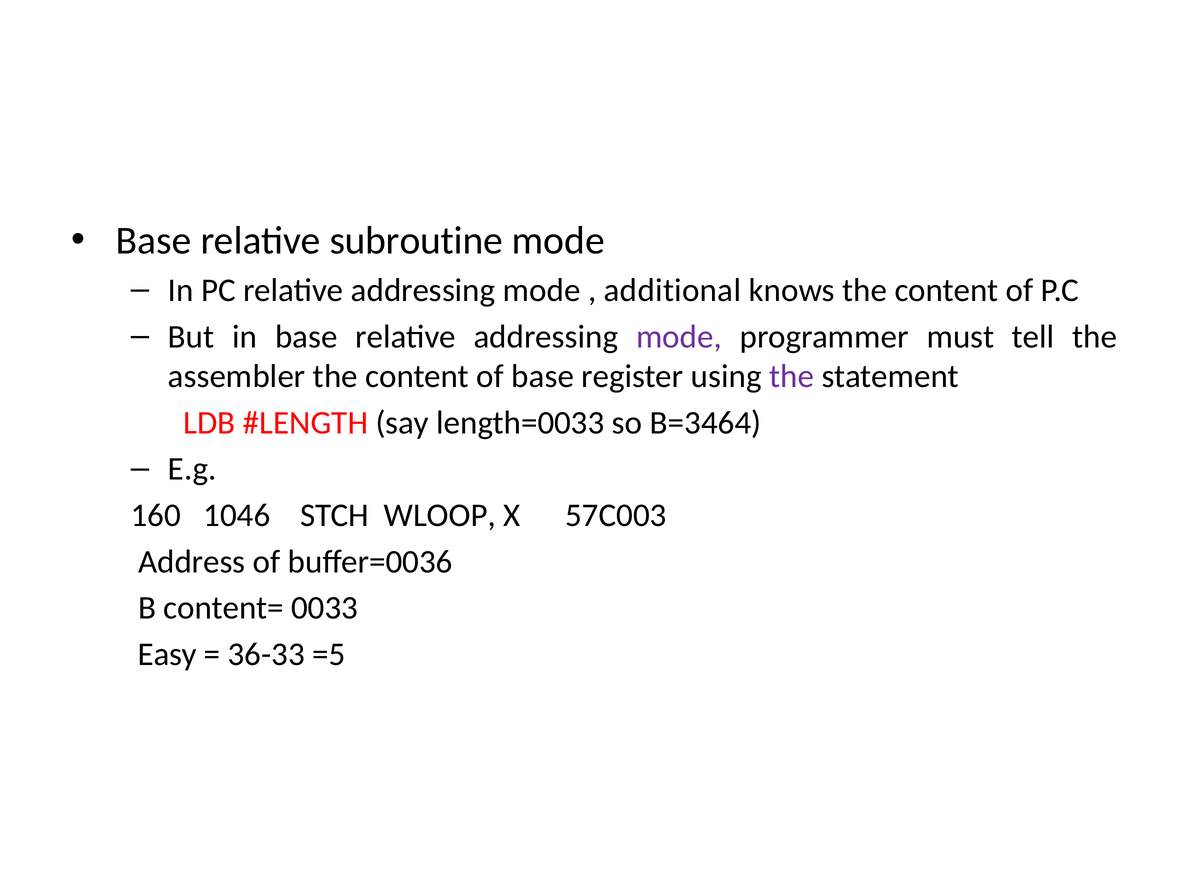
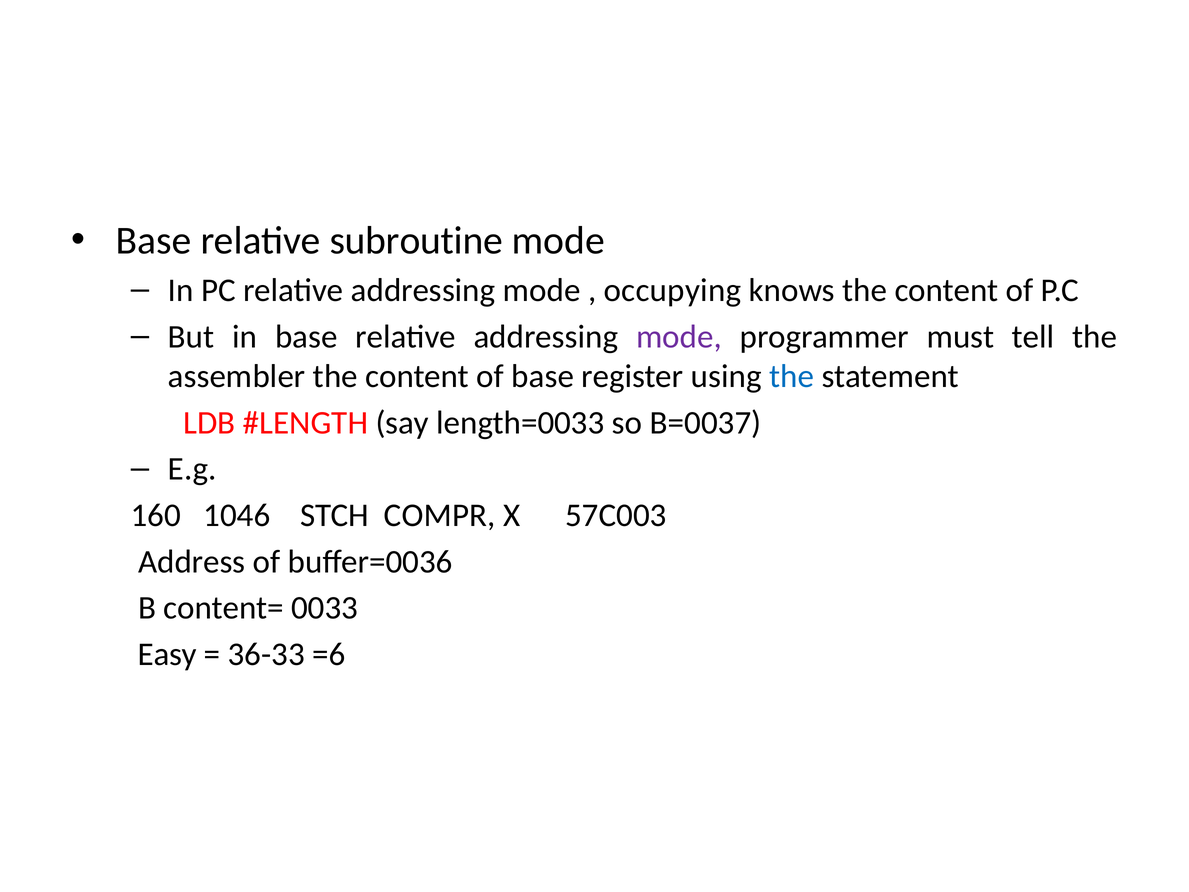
additional: additional -> occupying
the at (792, 376) colour: purple -> blue
B=3464: B=3464 -> B=0037
WLOOP: WLOOP -> COMPR
=5: =5 -> =6
